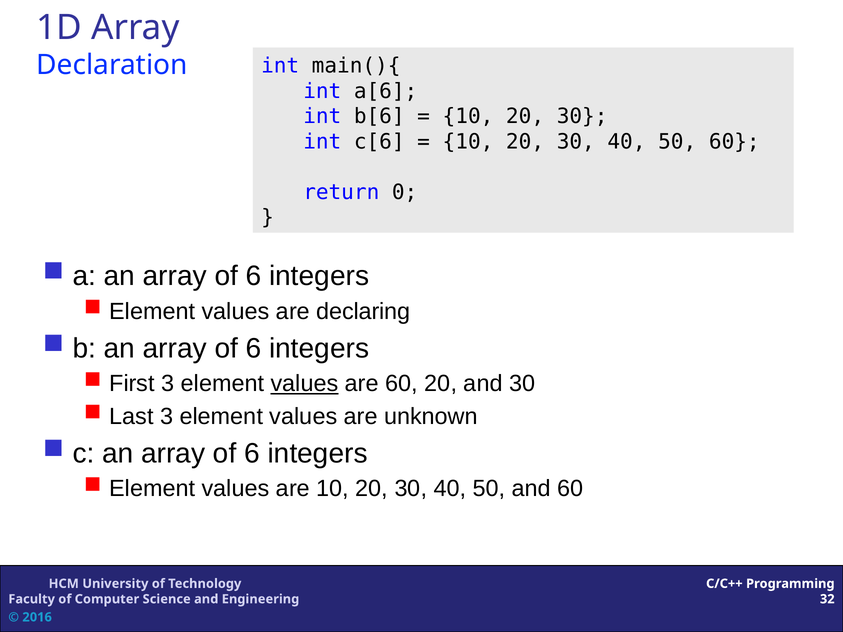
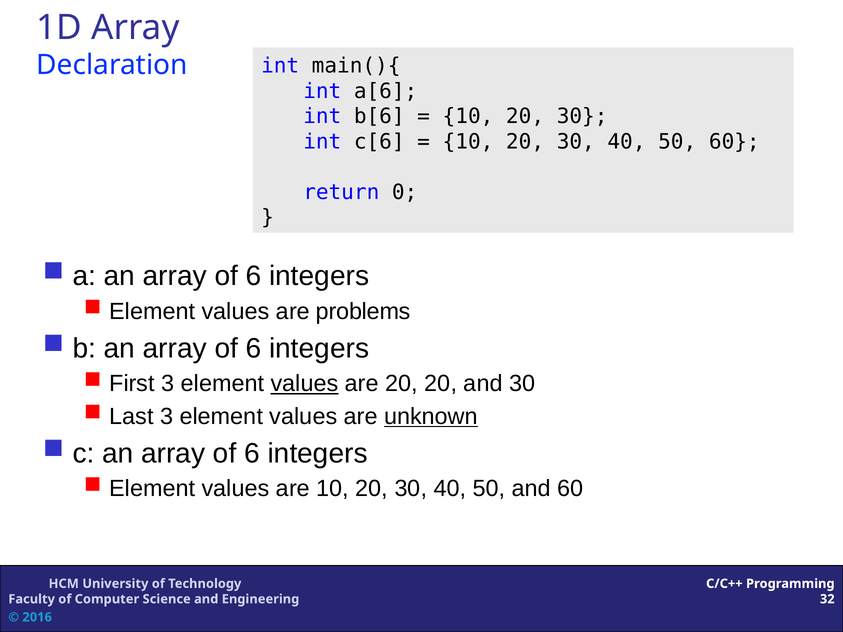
declaring: declaring -> problems
are 60: 60 -> 20
unknown underline: none -> present
